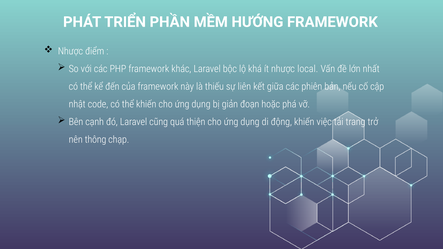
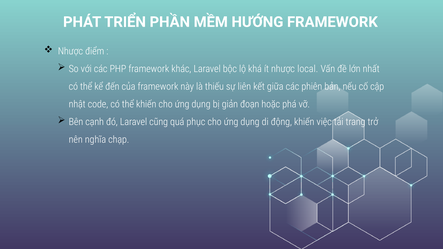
thiện: thiện -> phục
thông: thông -> nghĩa
